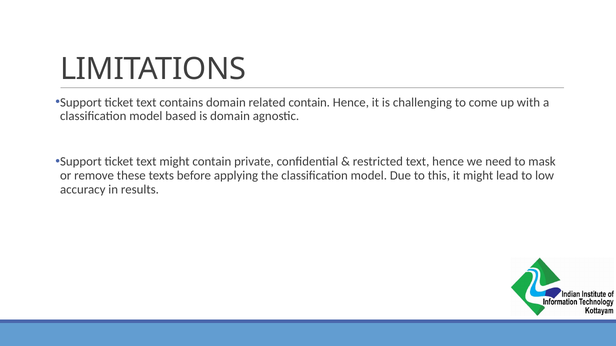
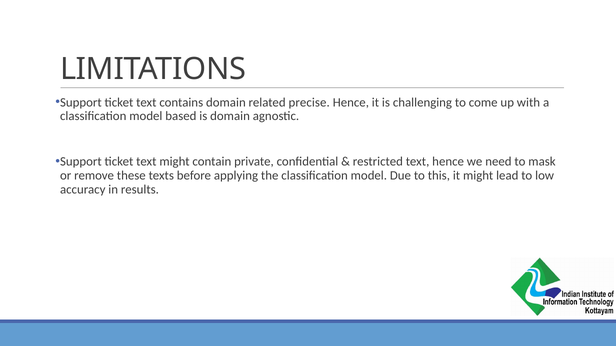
related contain: contain -> precise
